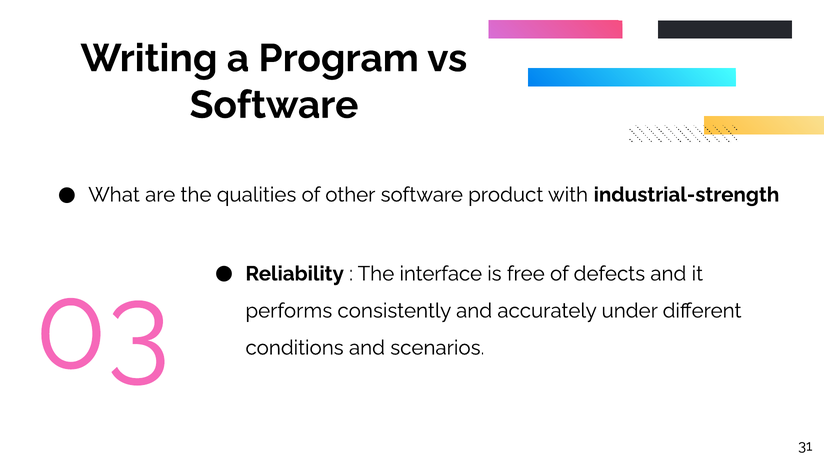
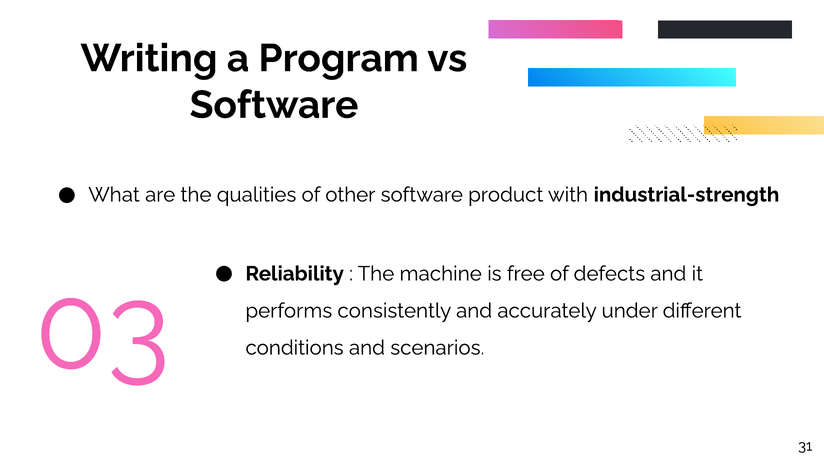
interface: interface -> machine
